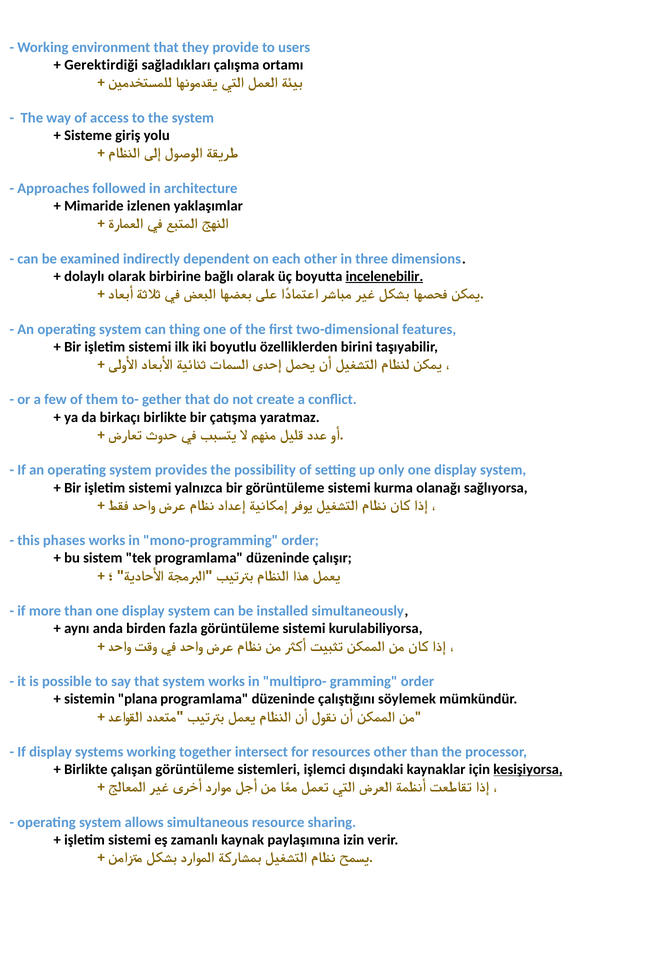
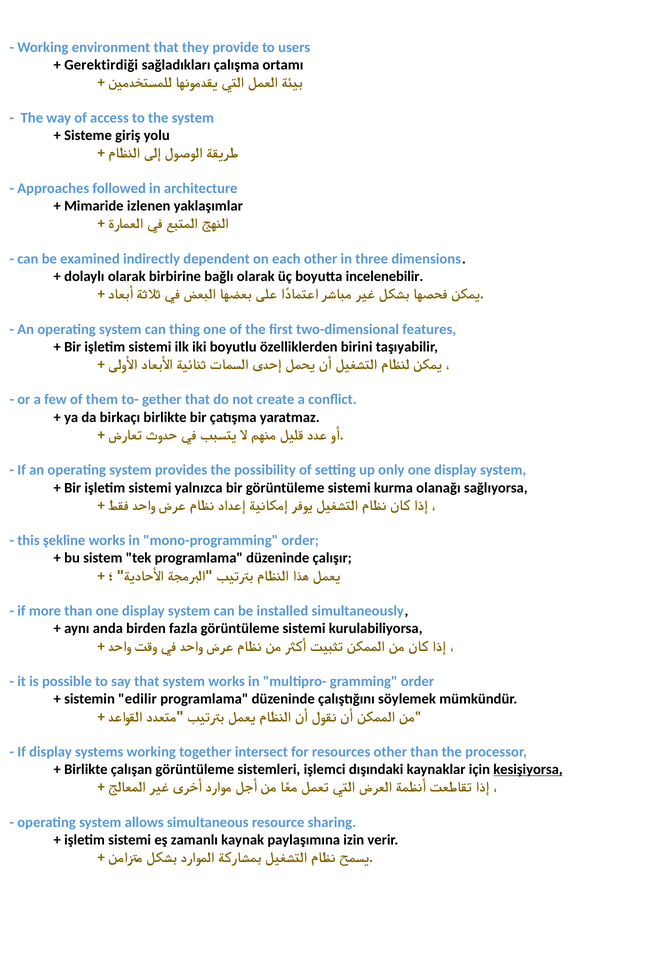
incelenebilir underline: present -> none
phases: phases -> şekline
plana: plana -> edilir
